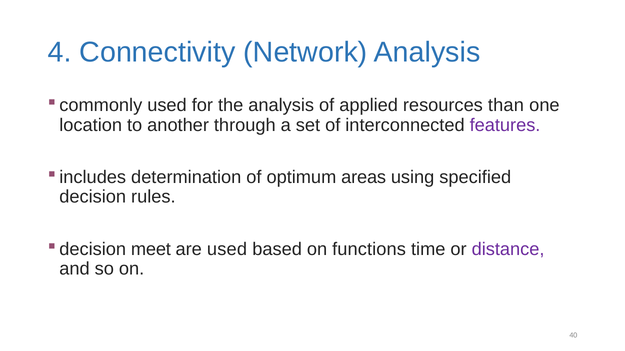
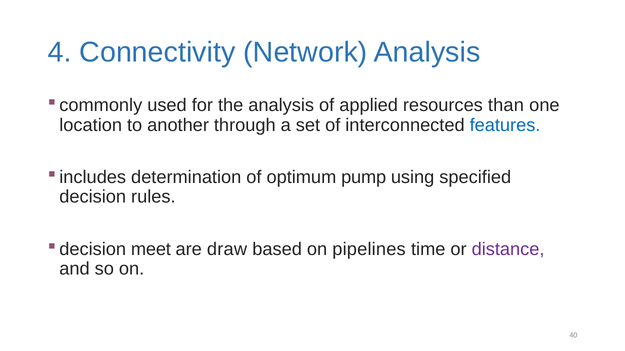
features colour: purple -> blue
areas: areas -> pump
are used: used -> draw
functions: functions -> pipelines
